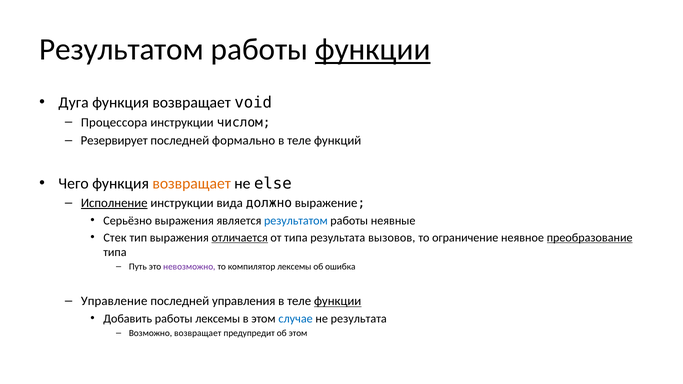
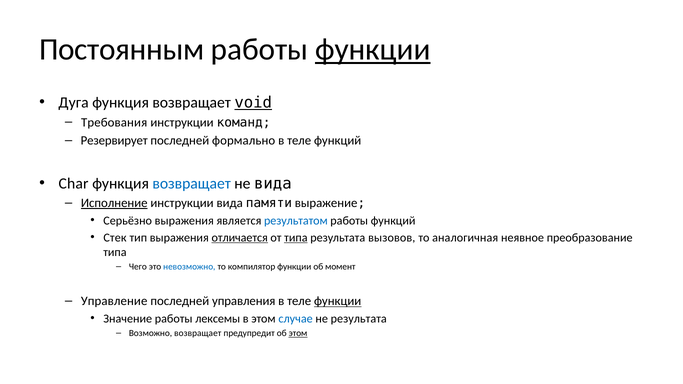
Результатом at (122, 50): Результатом -> Постоянным
void underline: none -> present
Процессора: Процессора -> Требования
числом: числом -> команд
Чего: Чего -> Char
возвращает at (192, 183) colour: orange -> blue
не else: else -> вида
должно: должно -> памяти
работы неявные: неявные -> функций
типа at (296, 238) underline: none -> present
ограничение: ограничение -> аналогичная
преобразование underline: present -> none
Путь: Путь -> Чего
невозможно colour: purple -> blue
компилятор лексемы: лексемы -> функции
ошибка: ошибка -> момент
Добавить: Добавить -> Значение
этом at (298, 333) underline: none -> present
